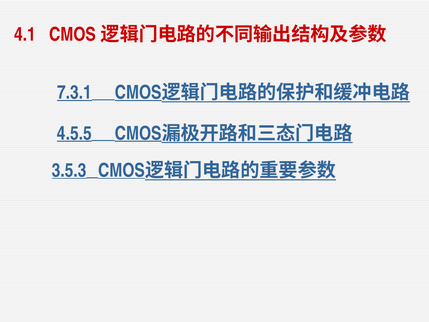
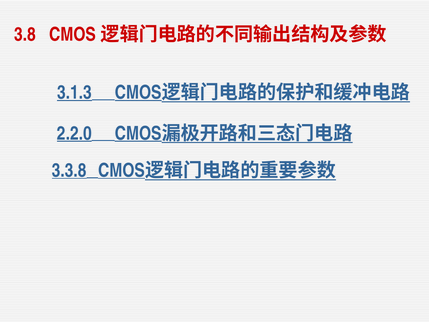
4.1: 4.1 -> 3.8
7.3.1: 7.3.1 -> 3.1.3
4.5.5: 4.5.5 -> 2.2.0
3.5.3: 3.5.3 -> 3.3.8
